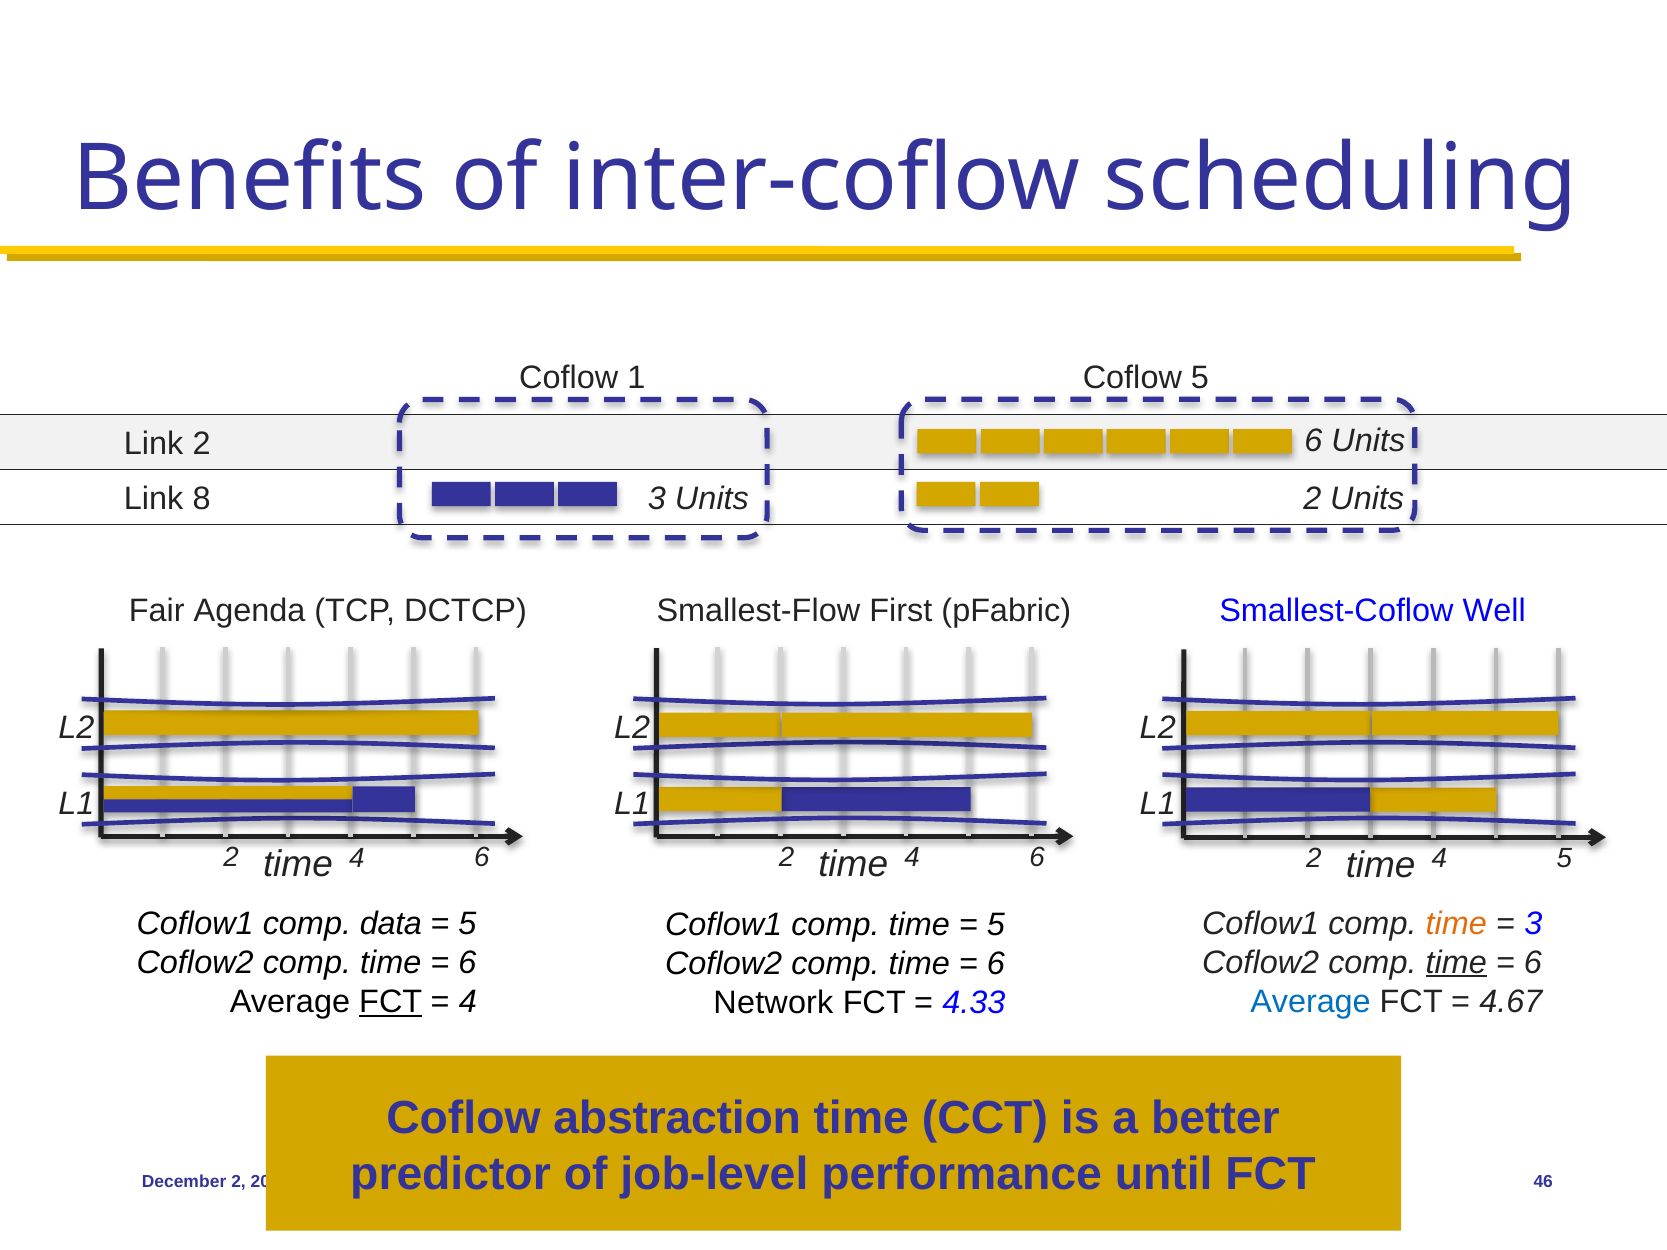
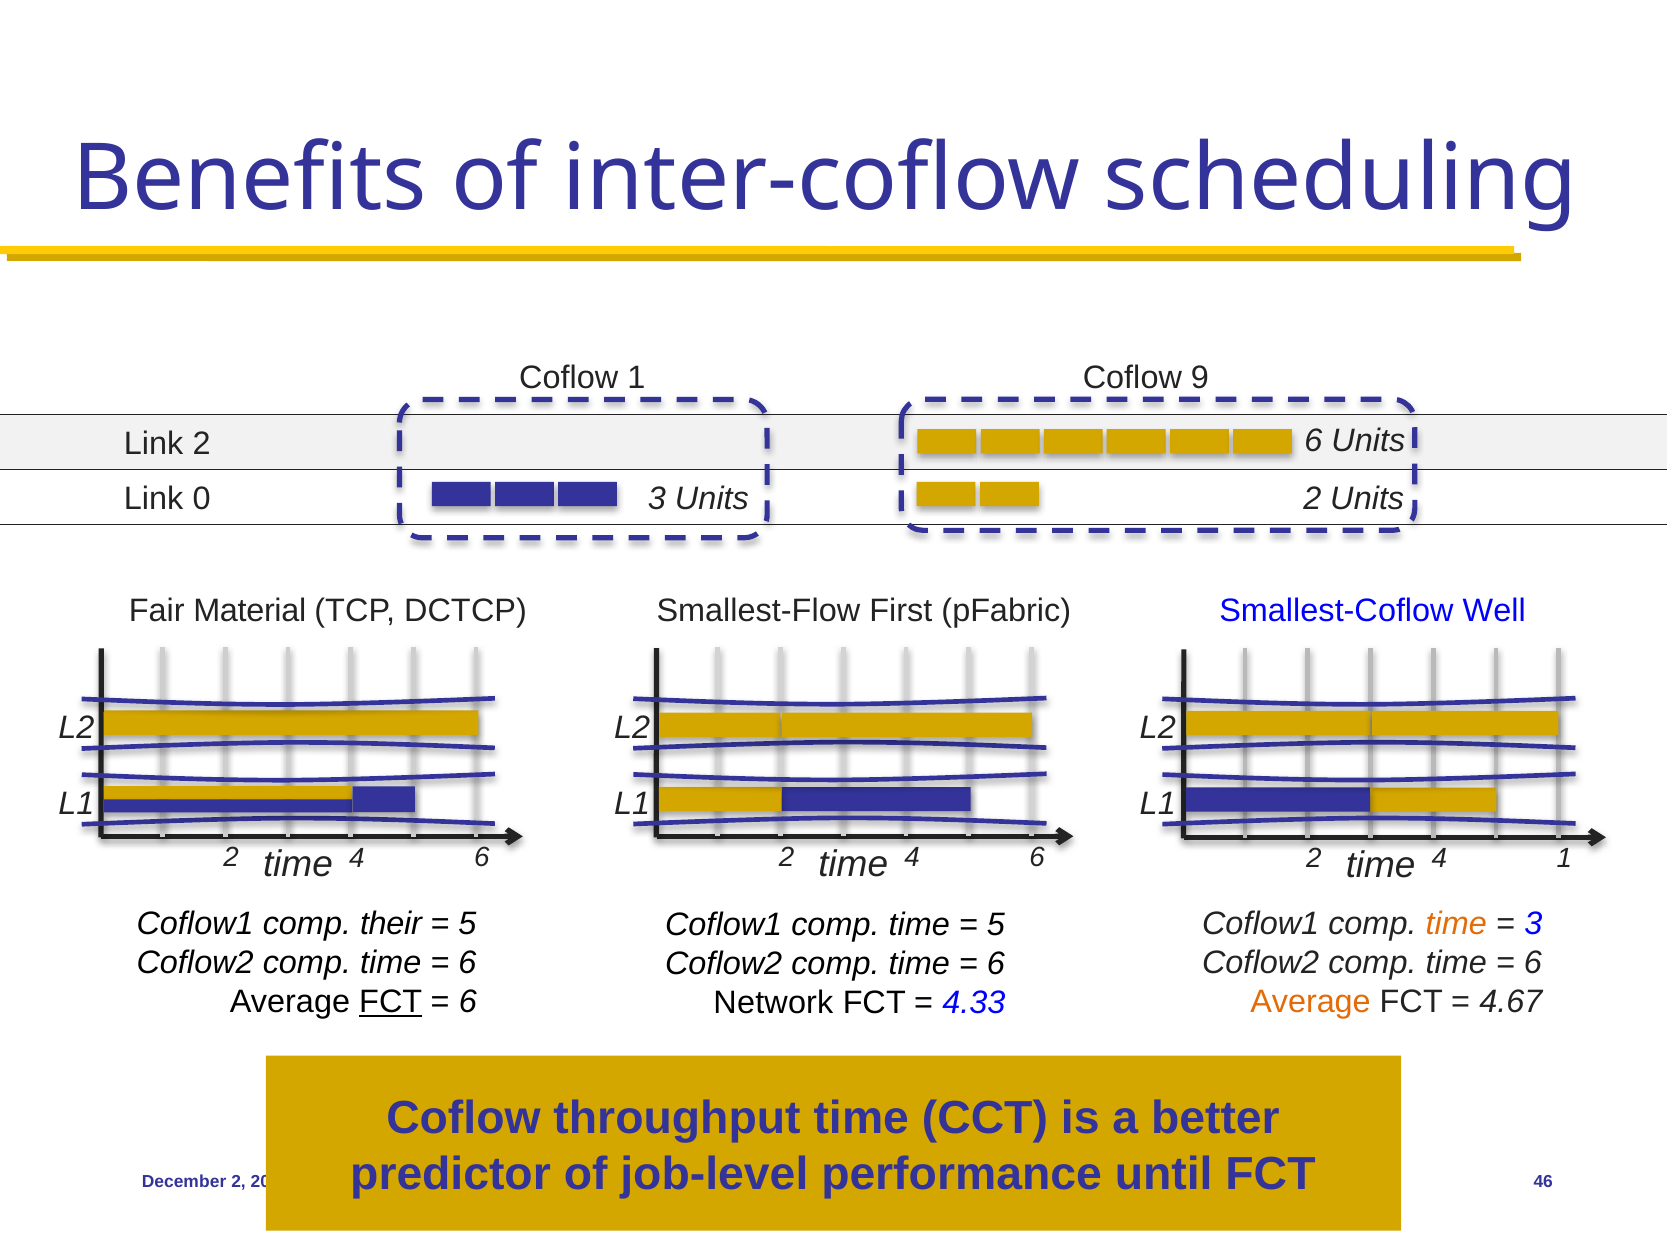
Coflow 5: 5 -> 9
8: 8 -> 0
Agenda: Agenda -> Material
4 5: 5 -> 1
data: data -> their
time at (1456, 963) underline: present -> none
Average at (1311, 1002) colour: blue -> orange
4 at (468, 1002): 4 -> 6
abstraction: abstraction -> throughput
